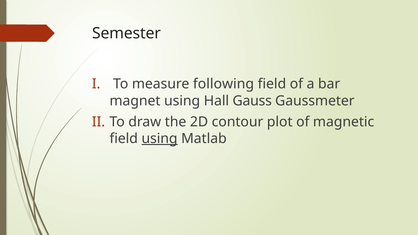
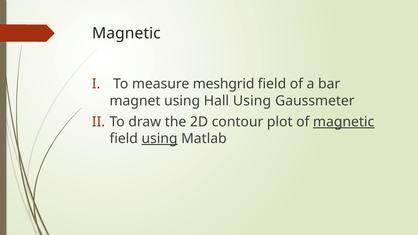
Semester at (126, 33): Semester -> Magnetic
following: following -> meshgrid
Hall Gauss: Gauss -> Using
magnetic at (344, 122) underline: none -> present
